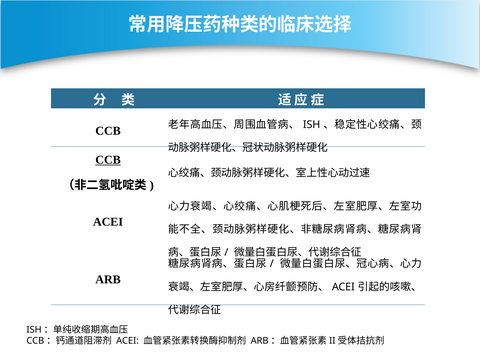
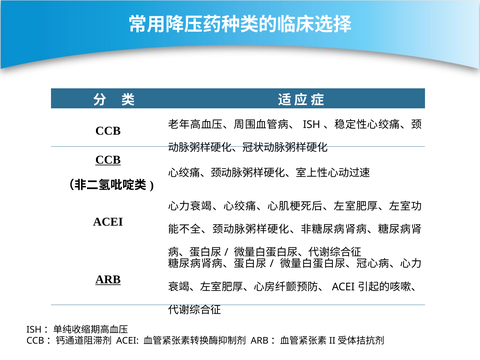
ARB underline: none -> present
